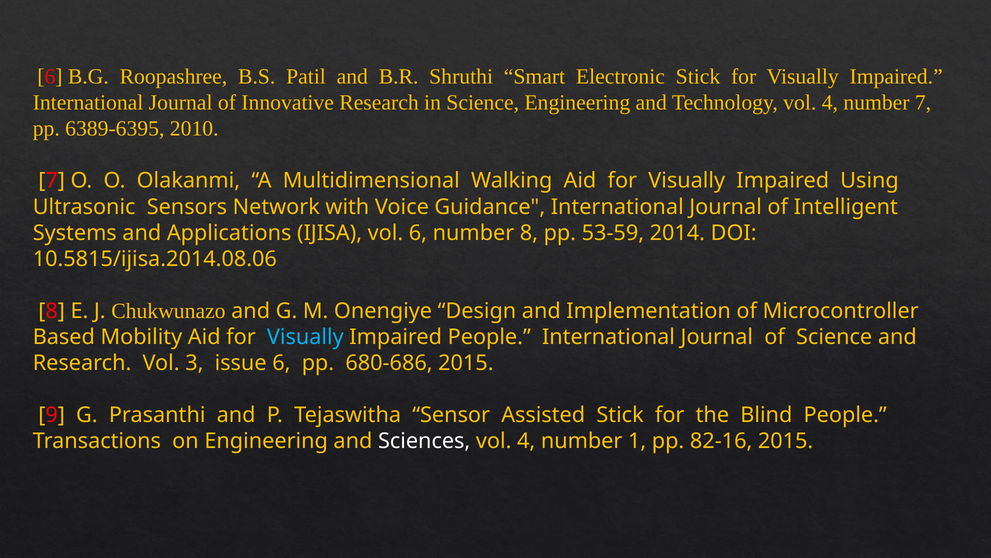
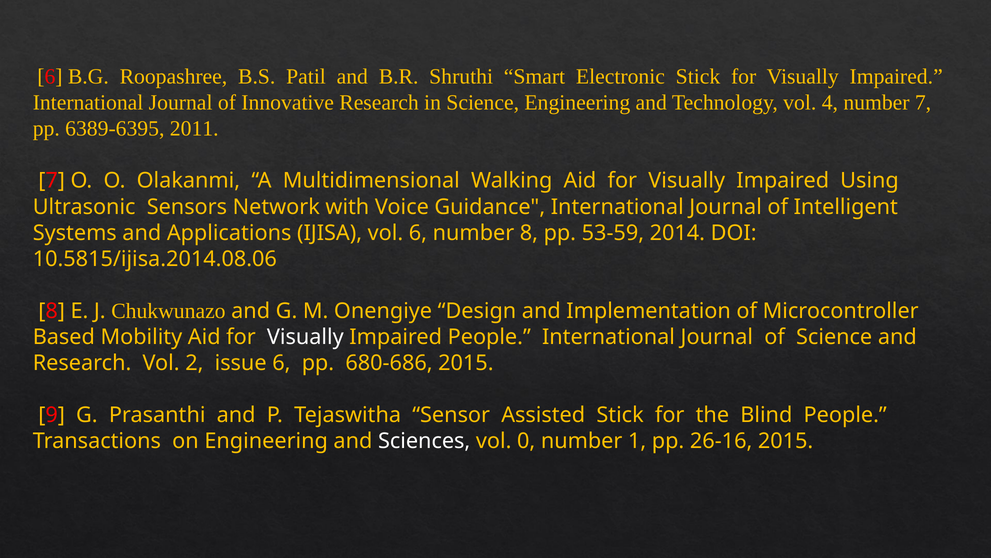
2010: 2010 -> 2011
Visually at (305, 337) colour: light blue -> white
3: 3 -> 2
4 at (526, 441): 4 -> 0
82-16: 82-16 -> 26-16
